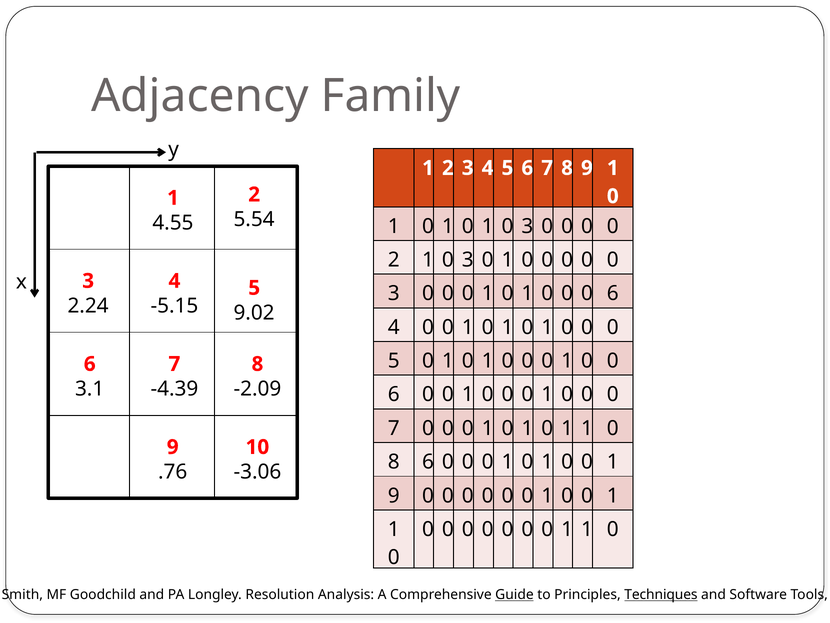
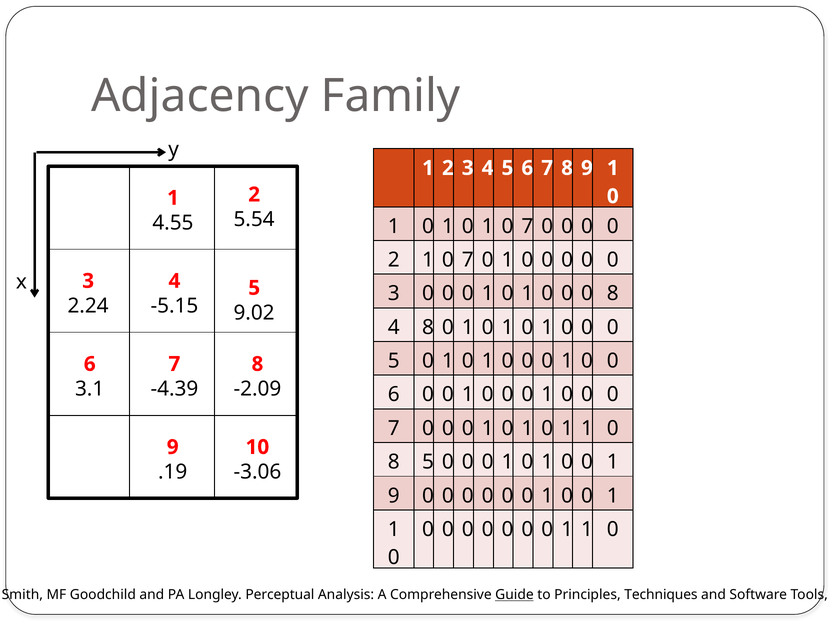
0 1 0 3: 3 -> 7
2 1 0 3: 3 -> 7
0 0 0 6: 6 -> 8
4 0: 0 -> 8
8 6: 6 -> 5
.76: .76 -> .19
Resolution: Resolution -> Perceptual
Techniques underline: present -> none
